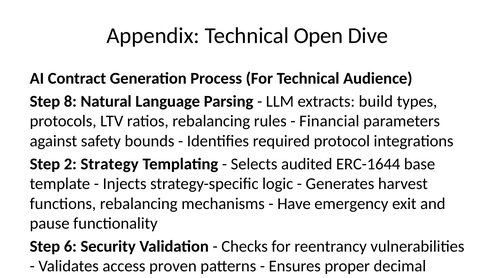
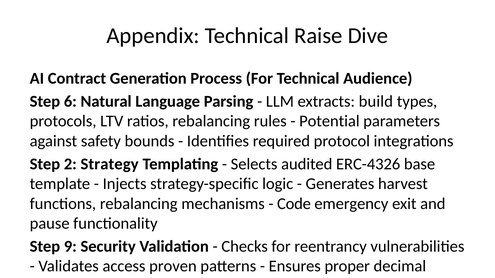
Open: Open -> Raise
8 at (70, 102): 8 -> 6
Financial: Financial -> Potential
ERC-1644: ERC-1644 -> ERC-4326
Have: Have -> Code
6 at (70, 247): 6 -> 9
